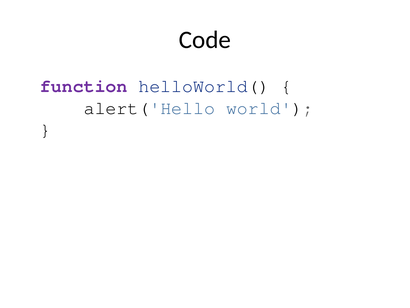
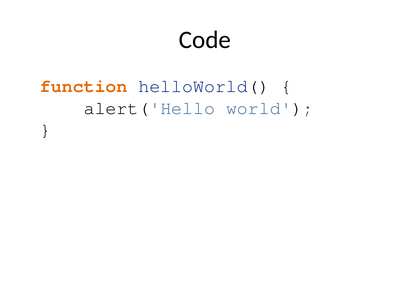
function colour: purple -> orange
